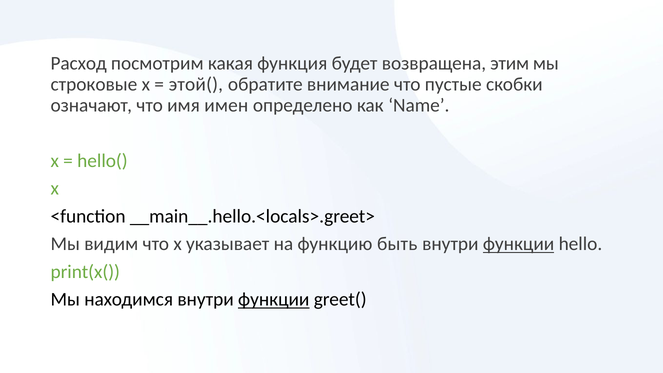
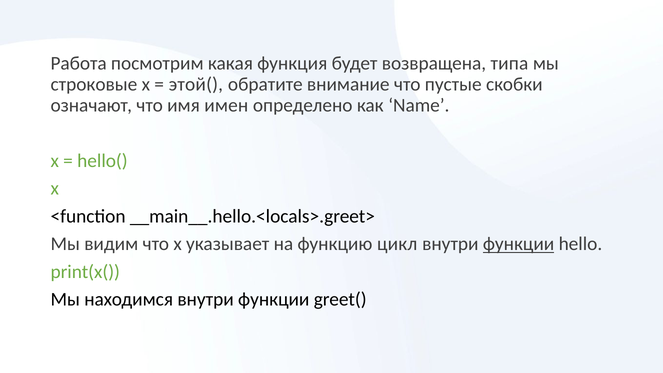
Расход: Расход -> Работа
этим: этим -> типа
быть: быть -> цикл
функции at (274, 300) underline: present -> none
